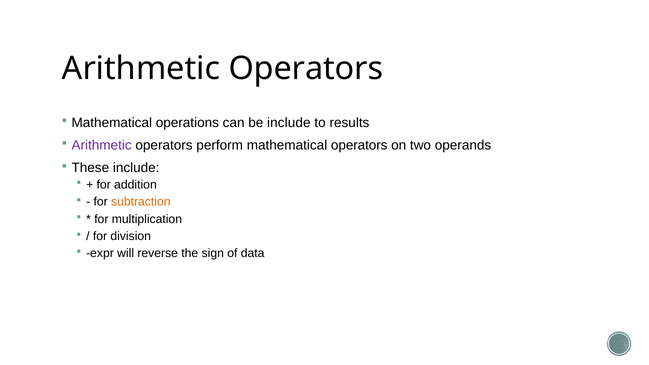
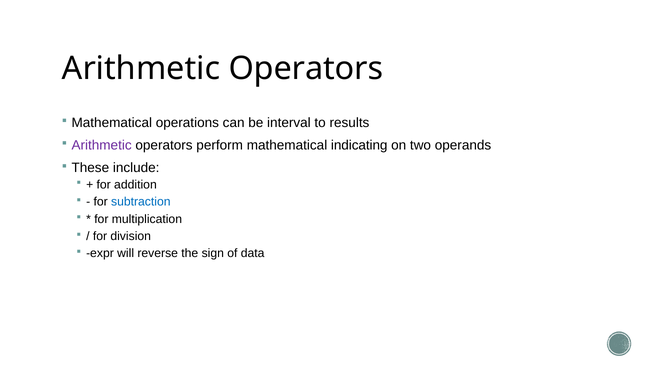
be include: include -> interval
mathematical operators: operators -> indicating
subtraction colour: orange -> blue
